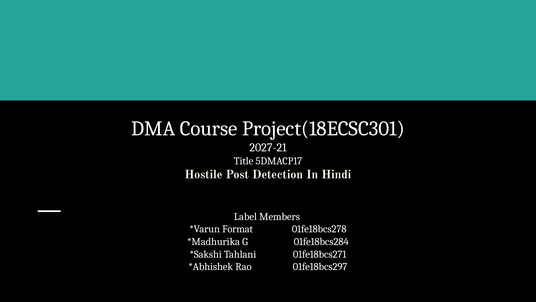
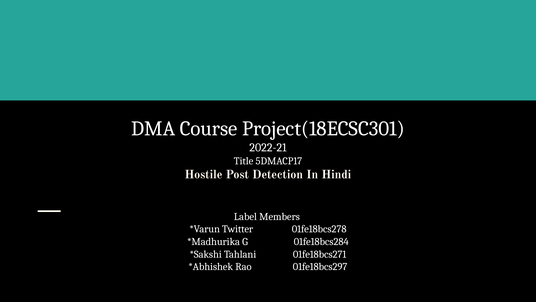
2027-21: 2027-21 -> 2022-21
Format: Format -> Twitter
